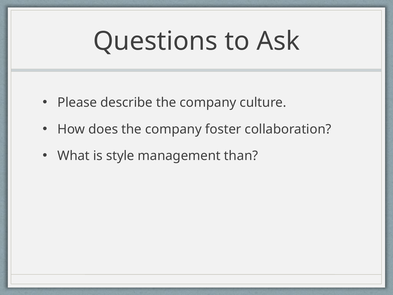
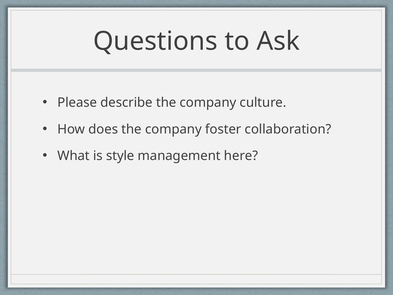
than: than -> here
